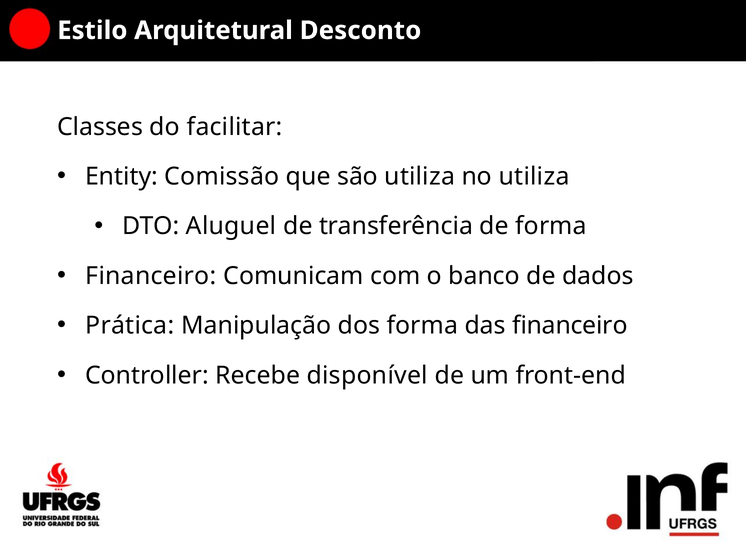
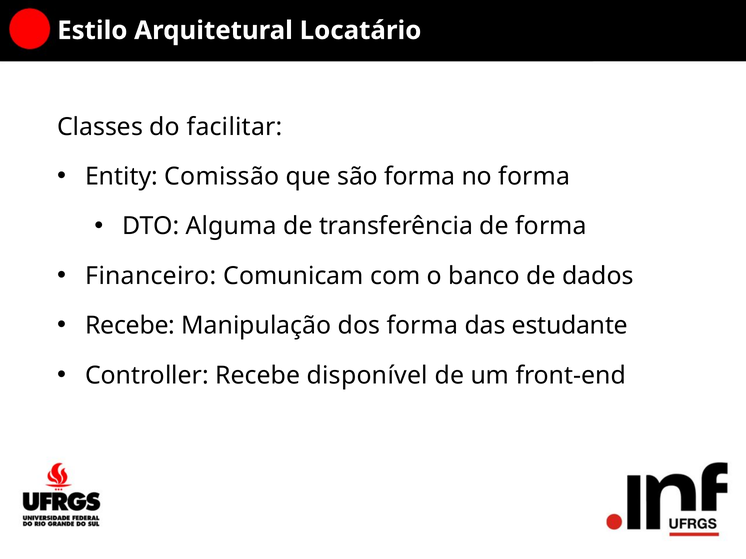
Desconto: Desconto -> Locatário
são utiliza: utiliza -> forma
no utiliza: utiliza -> forma
Aluguel: Aluguel -> Alguma
Prática at (130, 326): Prática -> Recebe
das financeiro: financeiro -> estudante
